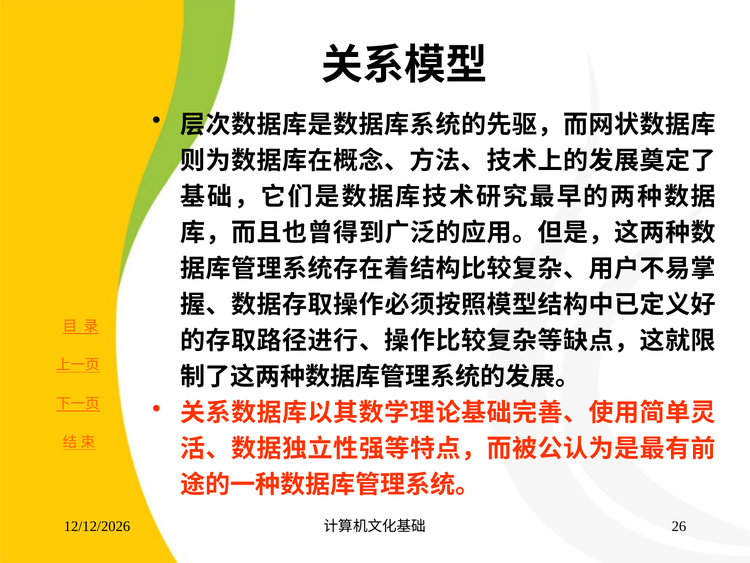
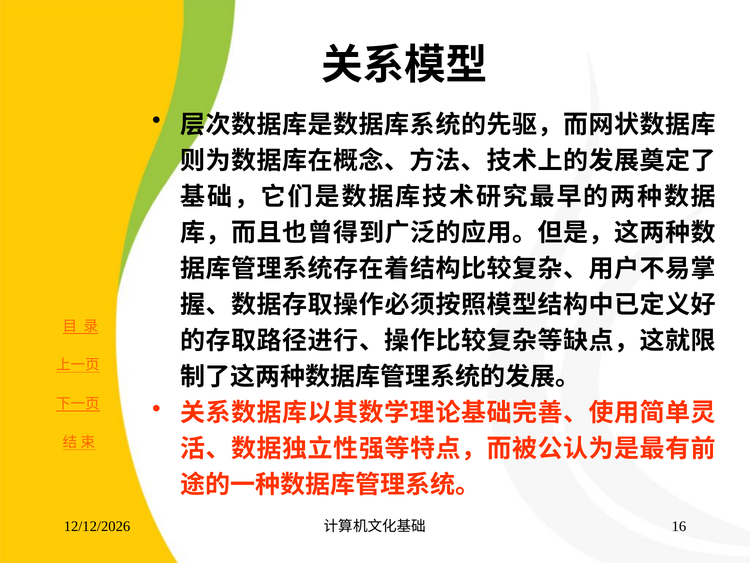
26: 26 -> 16
